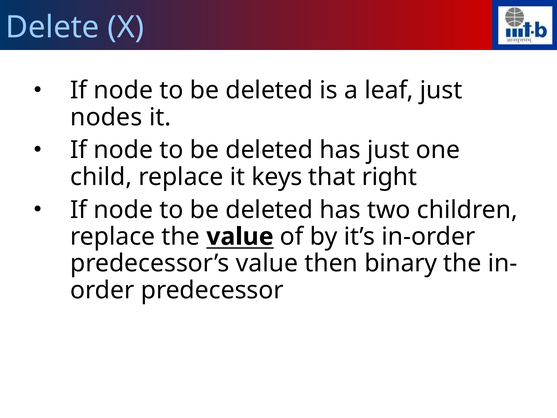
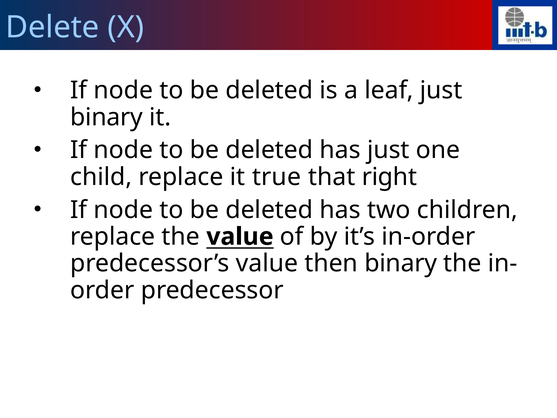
nodes at (106, 117): nodes -> binary
keys: keys -> true
